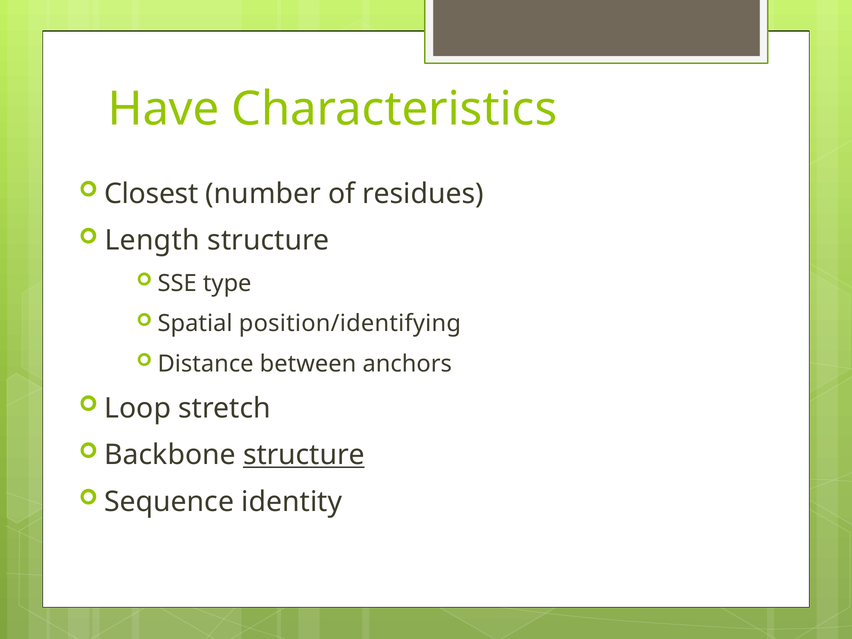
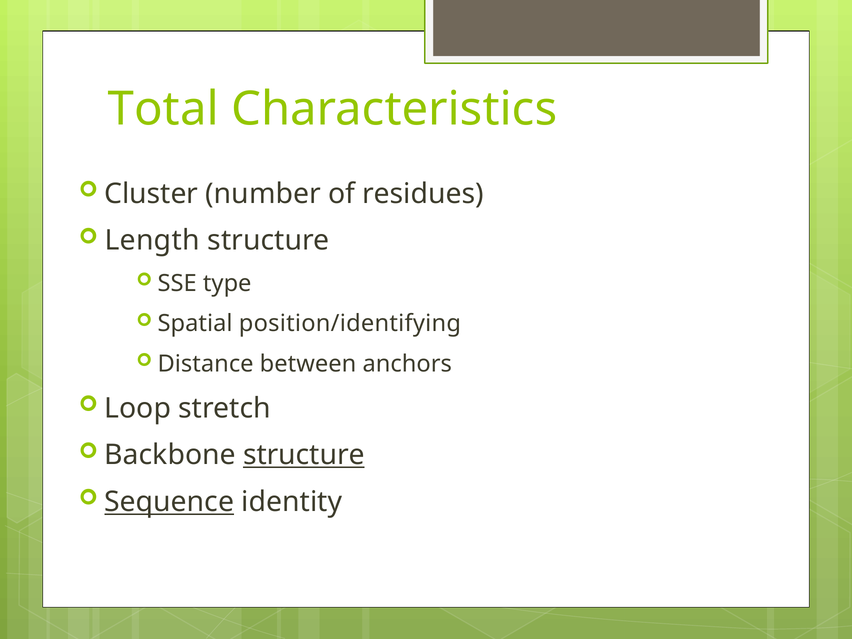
Have: Have -> Total
Closest: Closest -> Cluster
Sequence underline: none -> present
